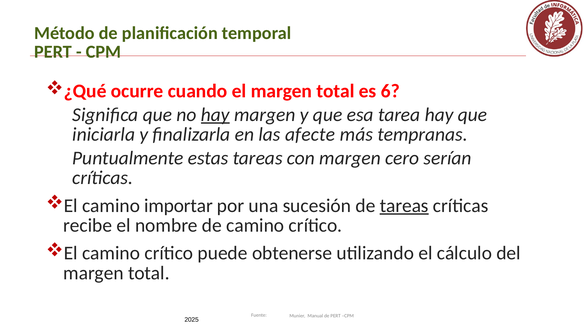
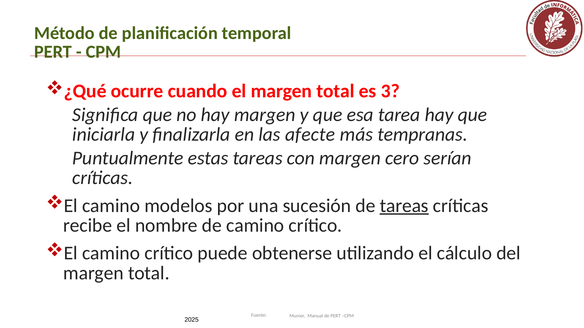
6: 6 -> 3
hay at (215, 115) underline: present -> none
importar: importar -> modelos
